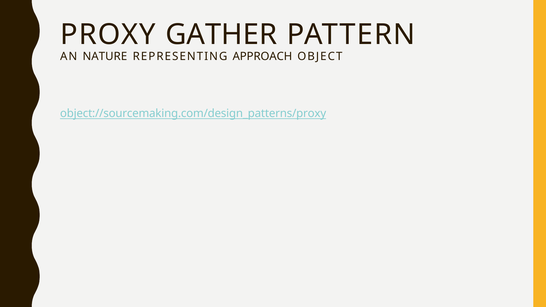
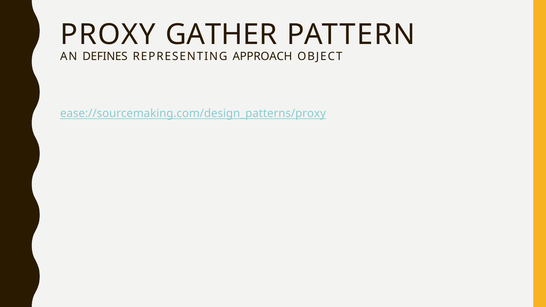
NATURE: NATURE -> DEFINES
object://sourcemaking.com/design_patterns/proxy: object://sourcemaking.com/design_patterns/proxy -> ease://sourcemaking.com/design_patterns/proxy
